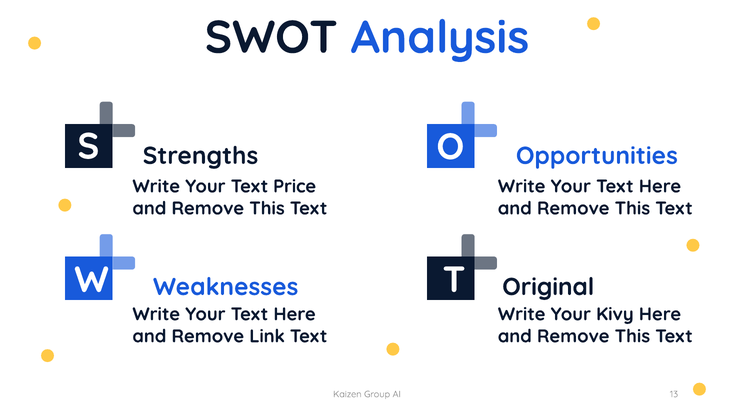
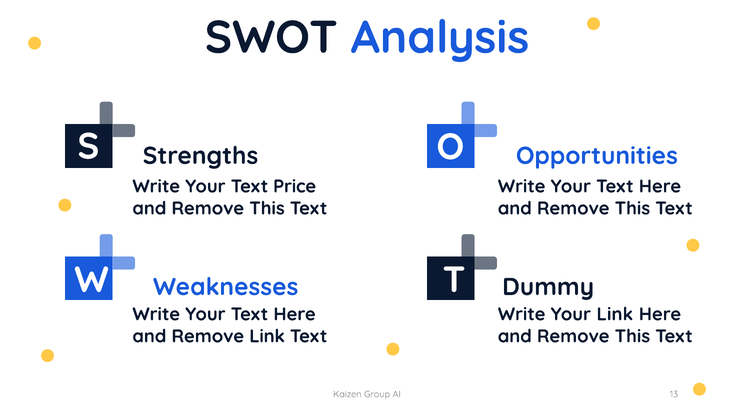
Original: Original -> Dummy
Your Kivy: Kivy -> Link
